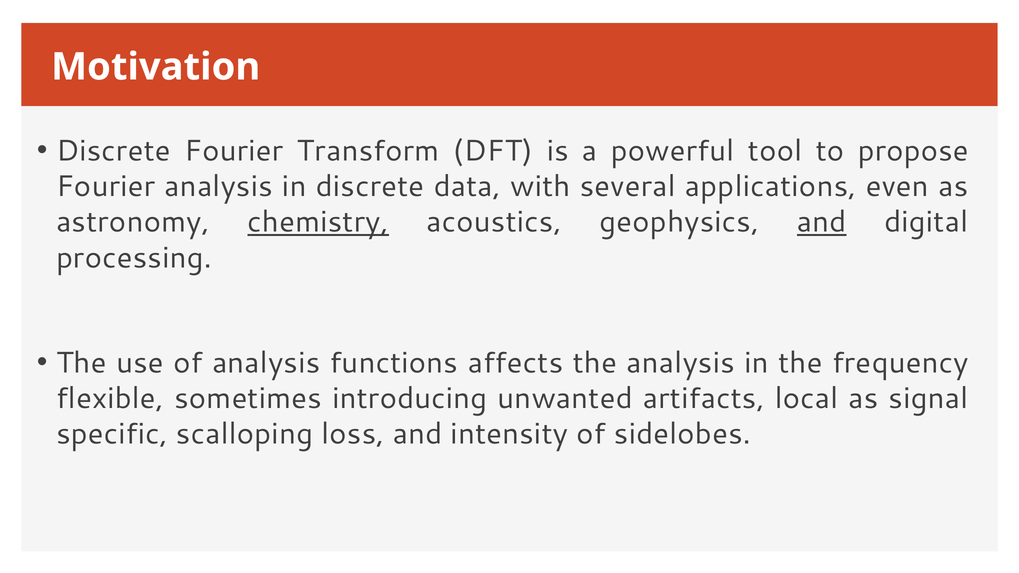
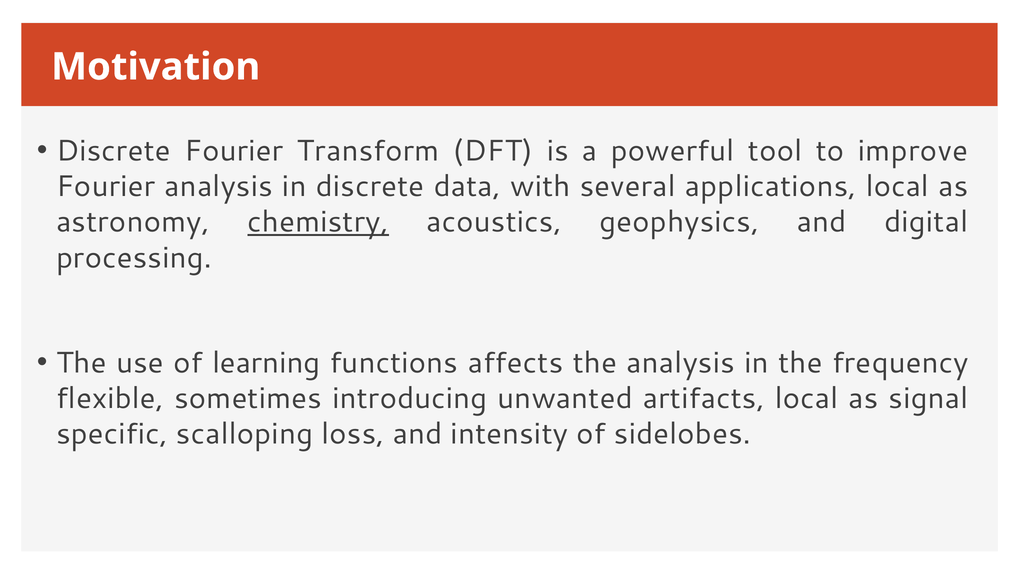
propose: propose -> improve
applications even: even -> local
and at (822, 222) underline: present -> none
of analysis: analysis -> learning
